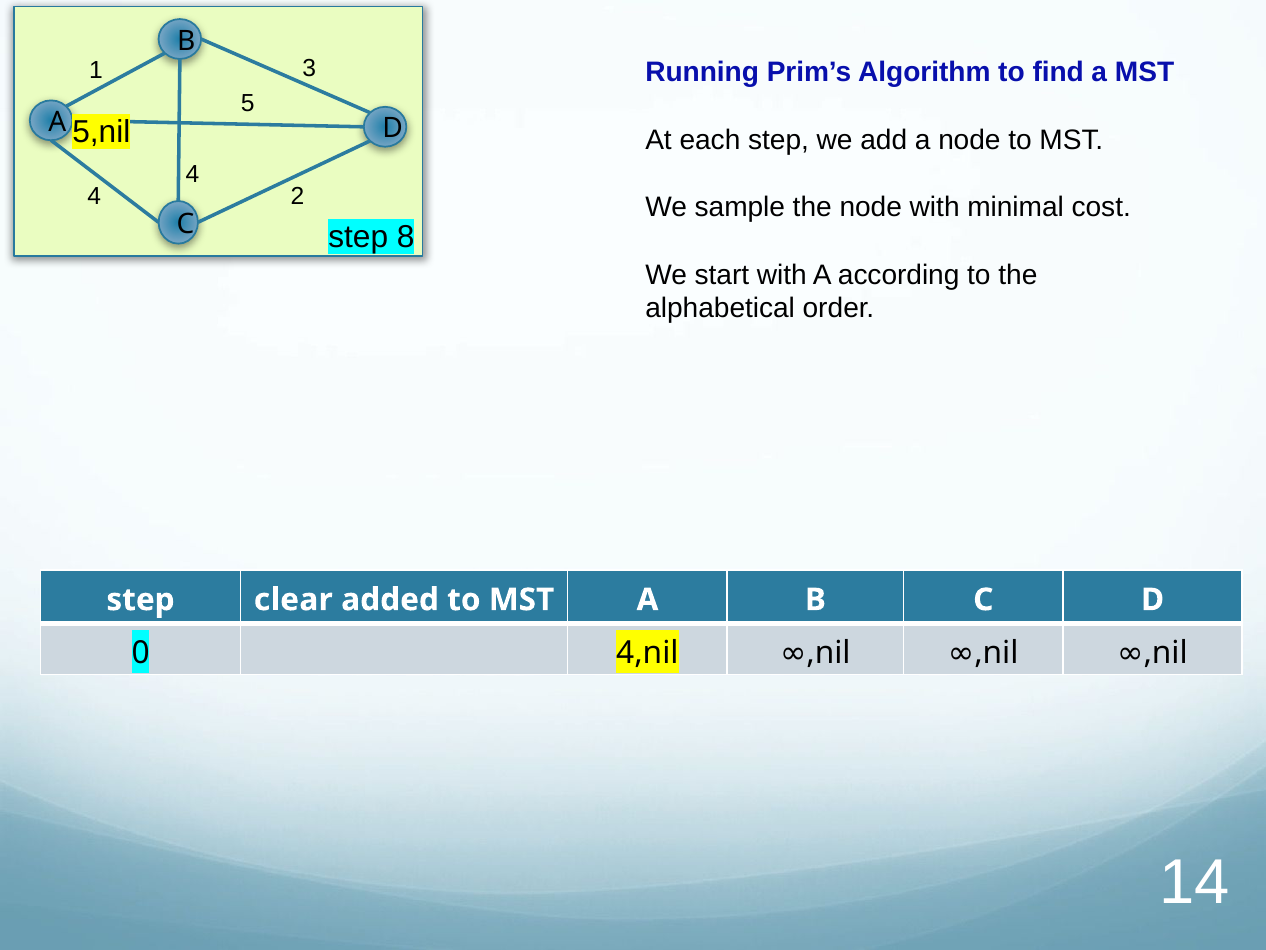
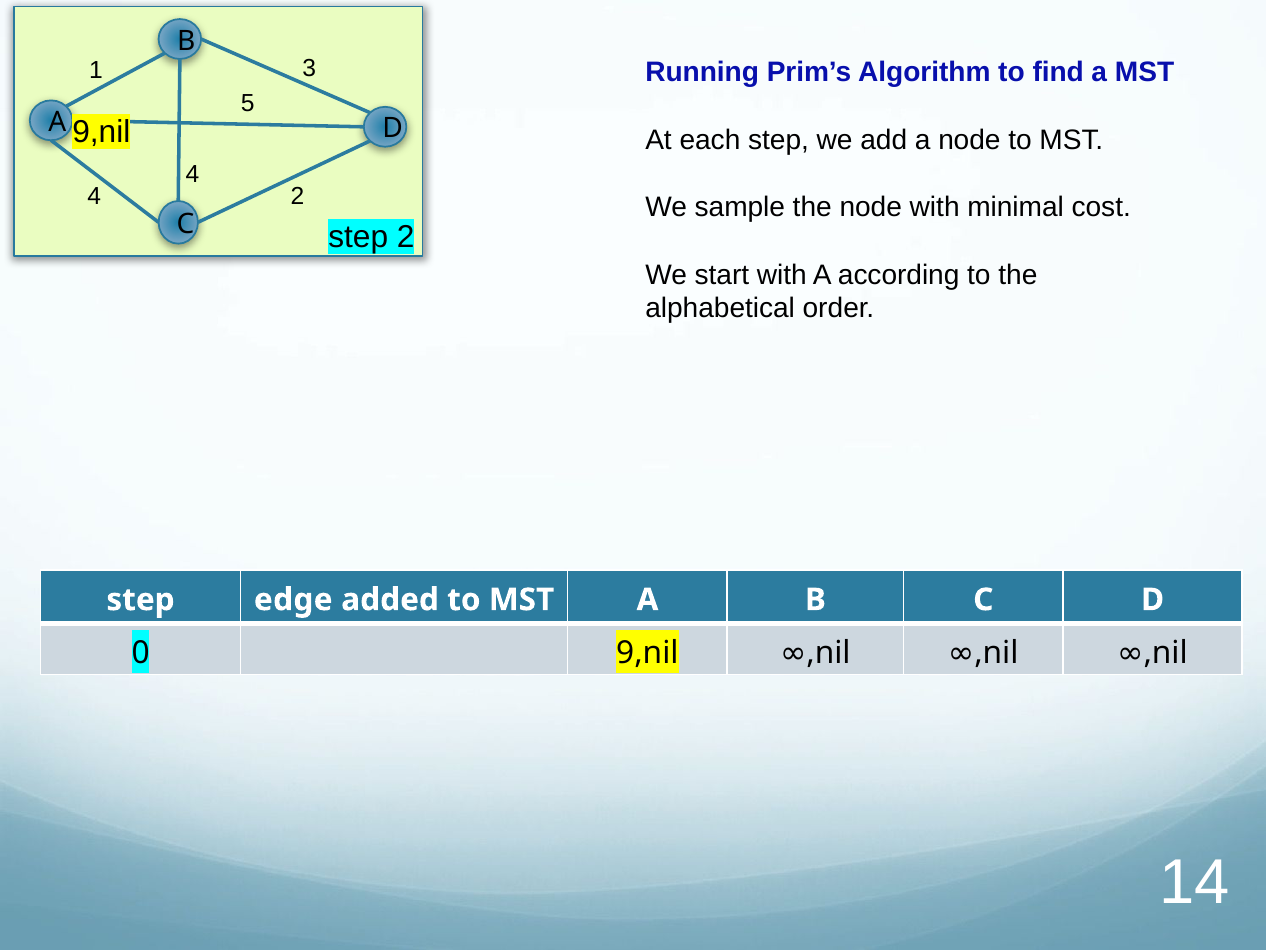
5,nil at (101, 132): 5,nil -> 9,nil
step 8: 8 -> 2
clear: clear -> edge
0 4,nil: 4,nil -> 9,nil
